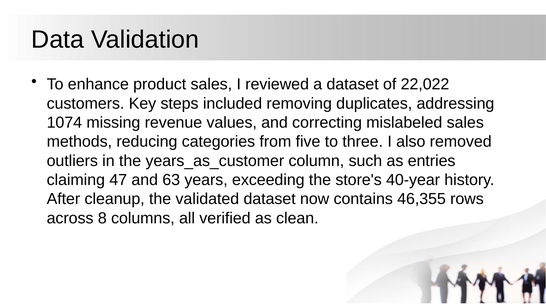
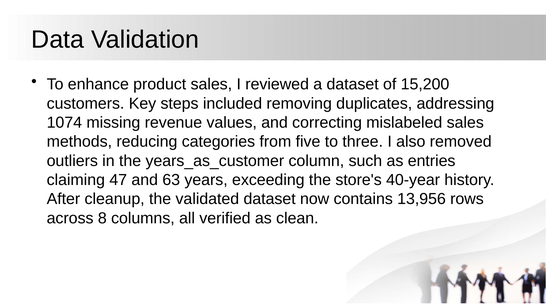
22,022: 22,022 -> 15,200
46,355: 46,355 -> 13,956
